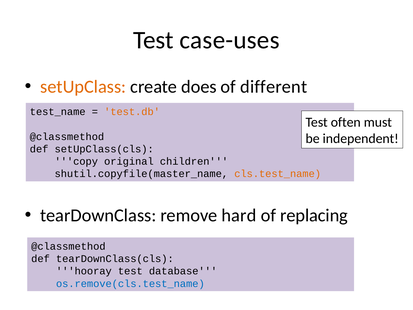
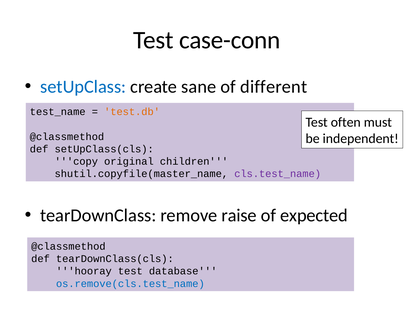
case-uses: case-uses -> case-conn
setUpClass colour: orange -> blue
does: does -> sane
cls.test_name colour: orange -> purple
hard: hard -> raise
replacing: replacing -> expected
